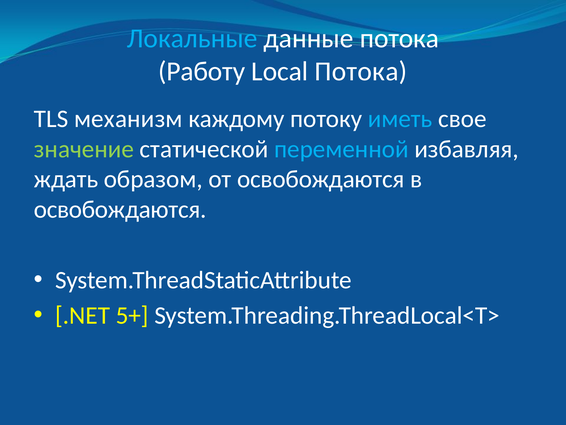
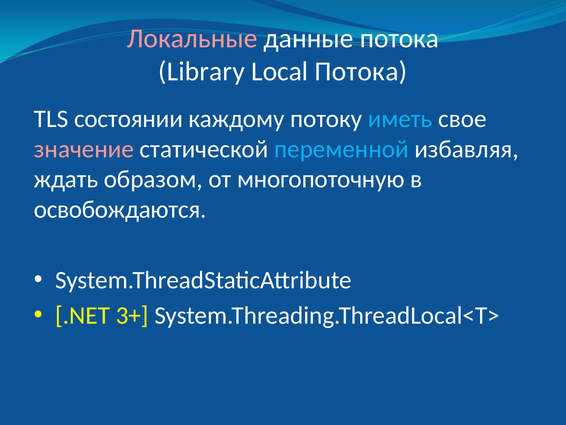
Локальные colour: light blue -> pink
Работу: Работу -> Library
механизм: механизм -> состоянии
значение colour: light green -> pink
от освобождаются: освобождаются -> многопоточную
5+: 5+ -> 3+
